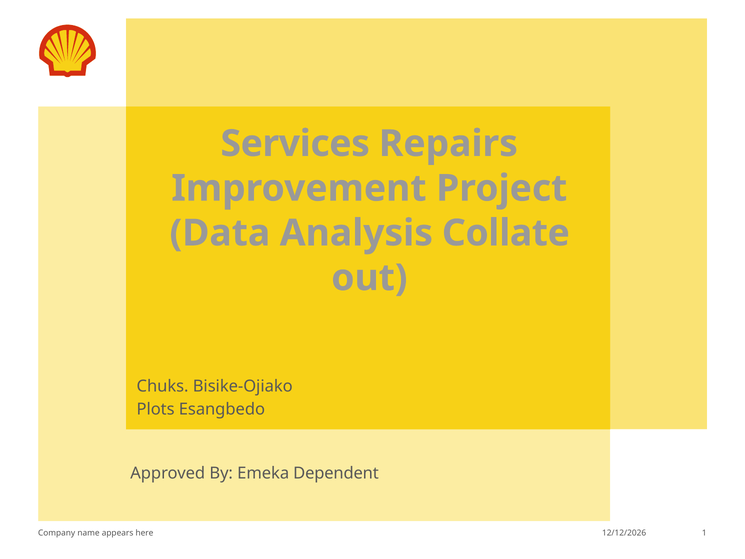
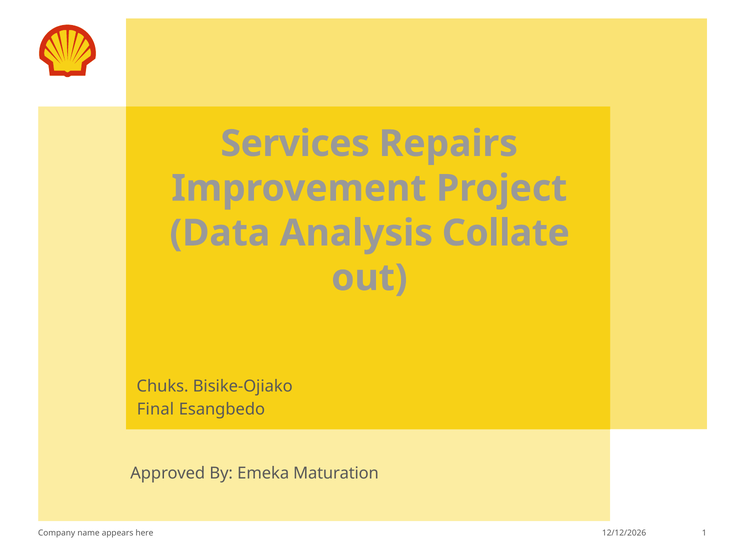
Plots: Plots -> Final
Dependent: Dependent -> Maturation
